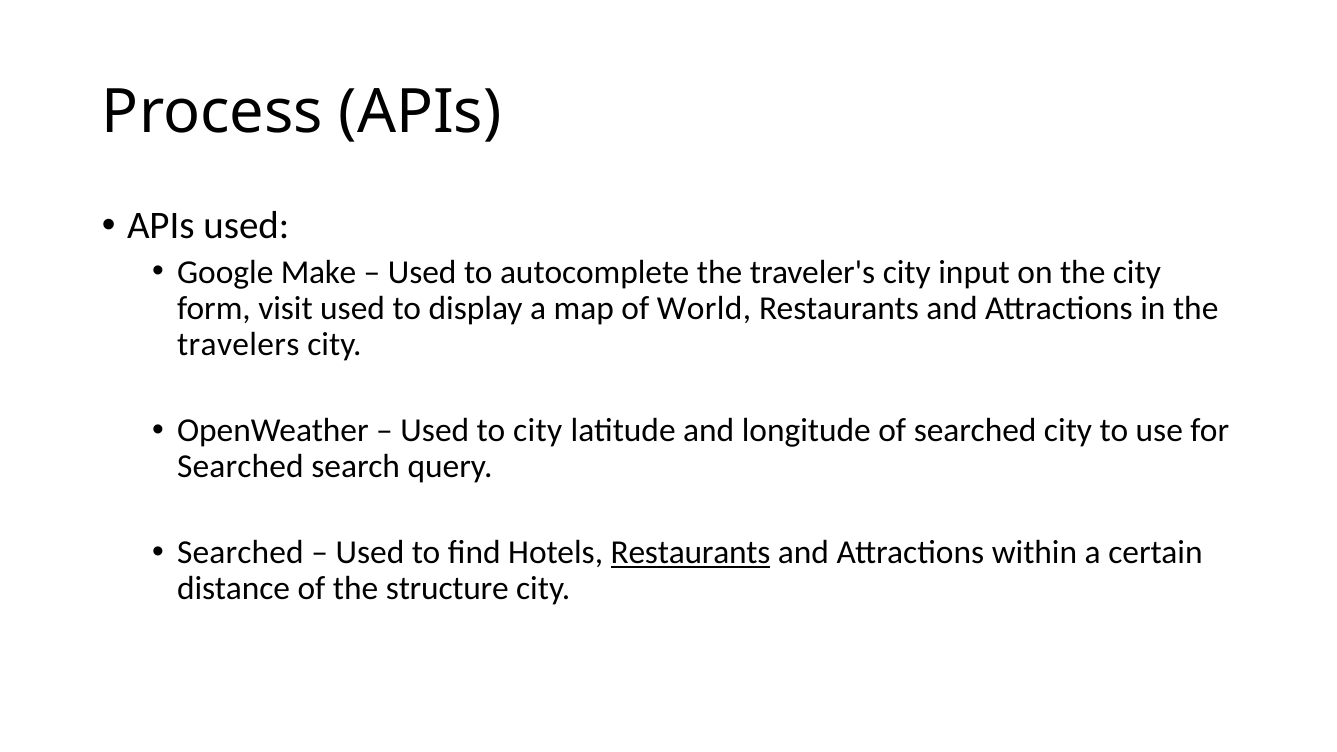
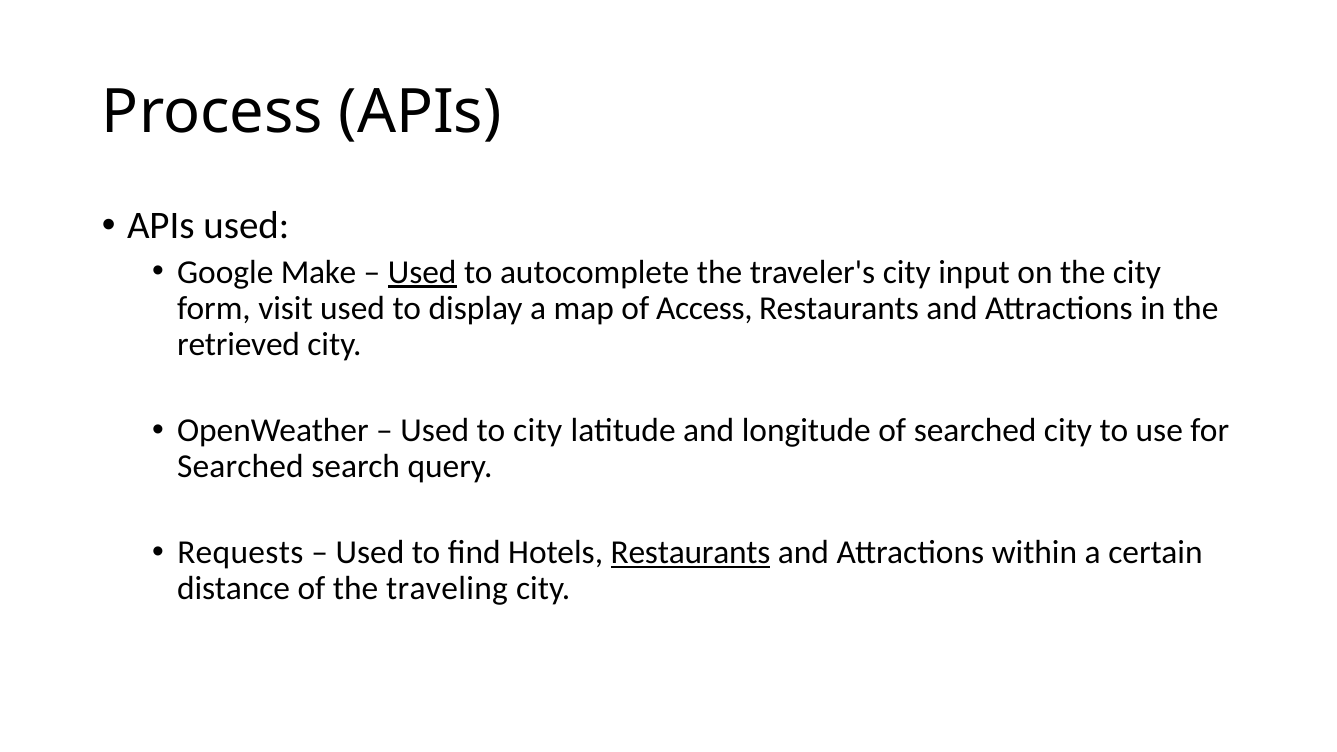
Used at (422, 272) underline: none -> present
World: World -> Access
travelers: travelers -> retrieved
Searched at (240, 553): Searched -> Requests
structure: structure -> traveling
